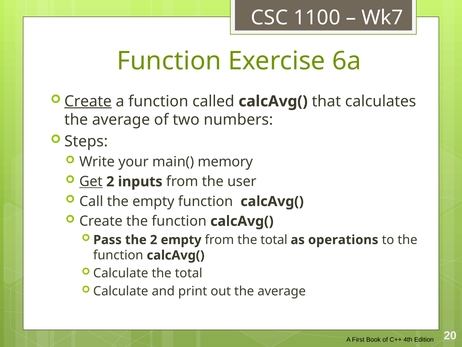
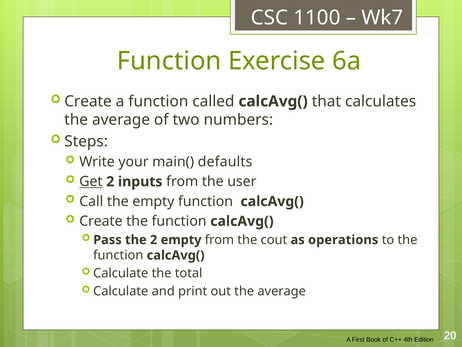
Create at (88, 101) underline: present -> none
memory: memory -> defaults
from the total: total -> cout
